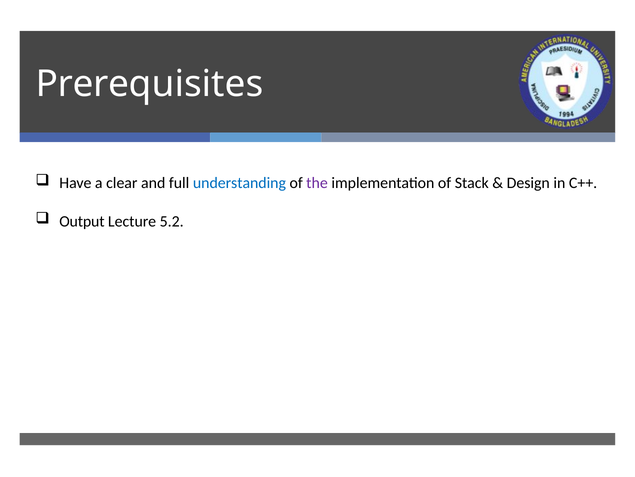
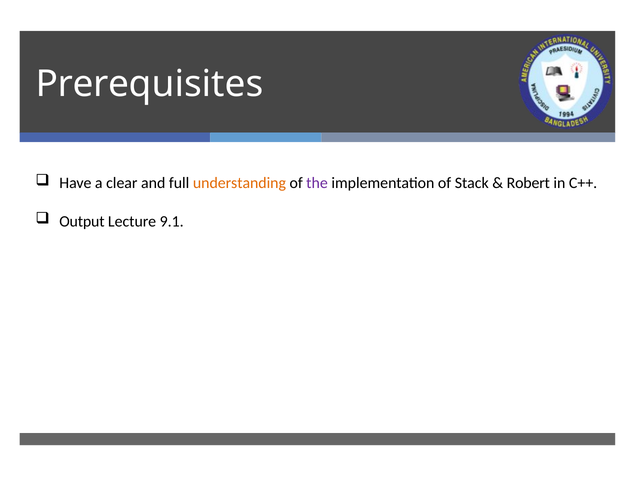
understanding colour: blue -> orange
Design: Design -> Robert
5.2: 5.2 -> 9.1
